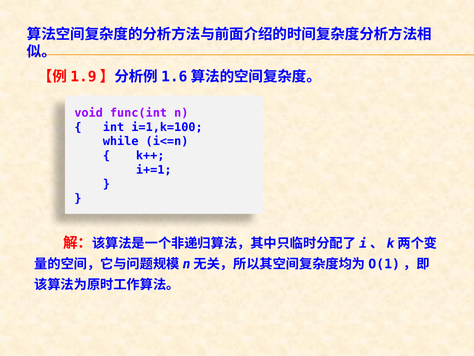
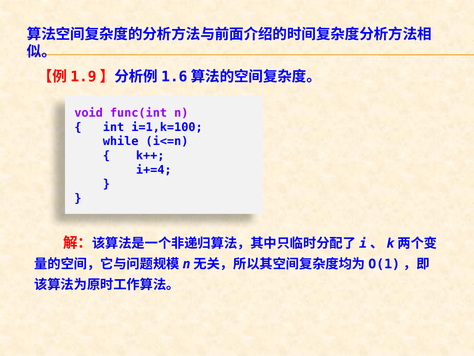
i+=1: i+=1 -> i+=4
